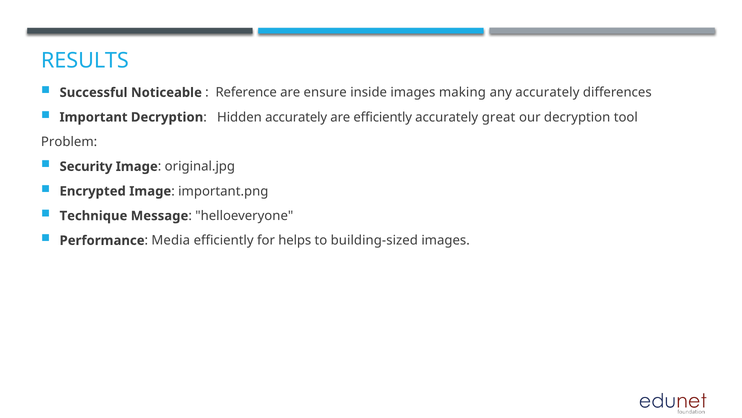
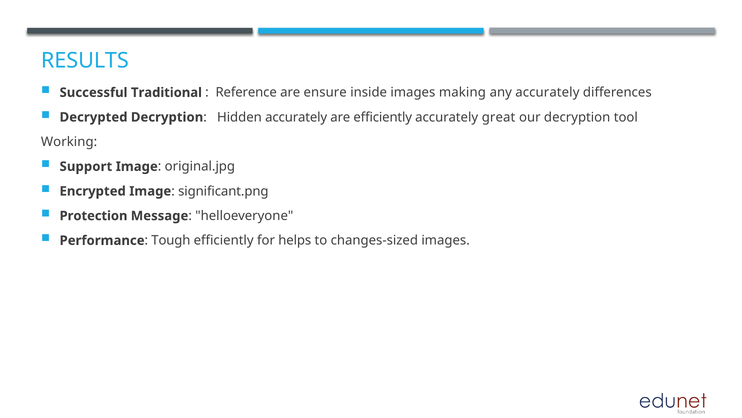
Noticeable: Noticeable -> Traditional
Important: Important -> Decrypted
Problem: Problem -> Working
Security: Security -> Support
important.png: important.png -> significant.png
Technique: Technique -> Protection
Media: Media -> Tough
building-sized: building-sized -> changes-sized
